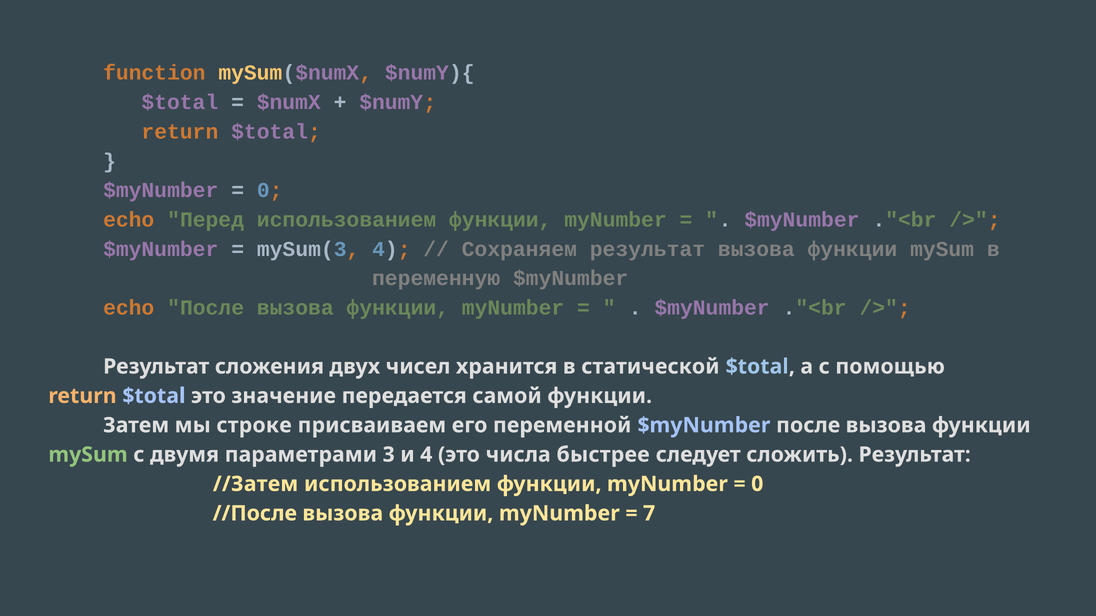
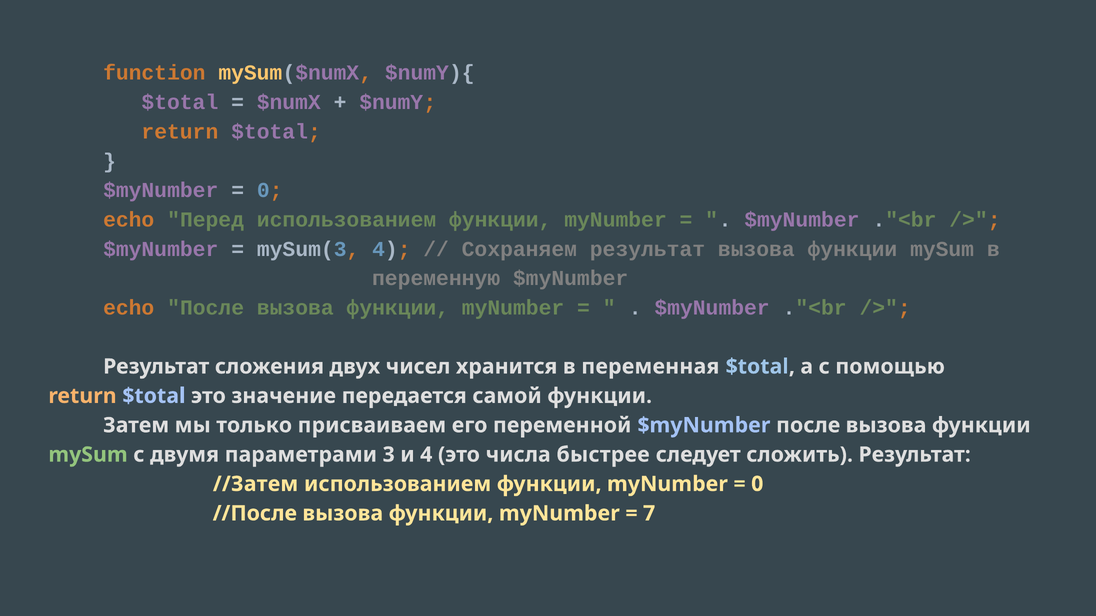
статической: статической -> переменная
строке: строке -> только
